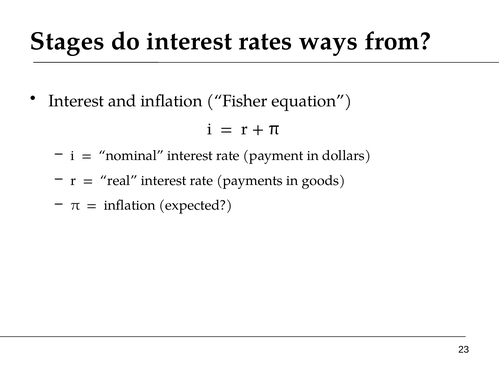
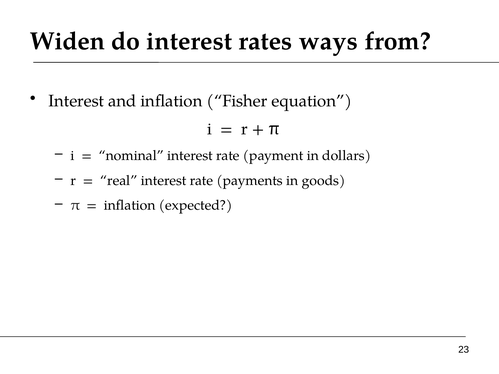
Stages: Stages -> Widen
